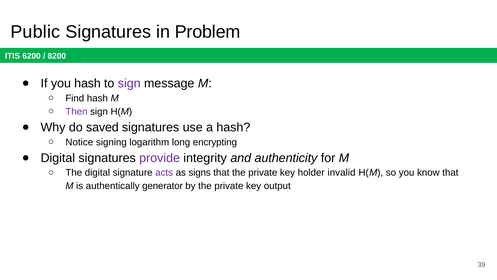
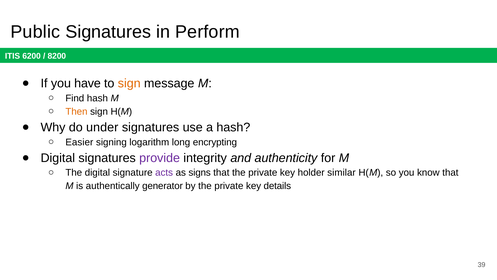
Problem: Problem -> Perform
you hash: hash -> have
sign at (129, 83) colour: purple -> orange
Then colour: purple -> orange
saved: saved -> under
Notice: Notice -> Easier
invalid: invalid -> similar
output: output -> details
